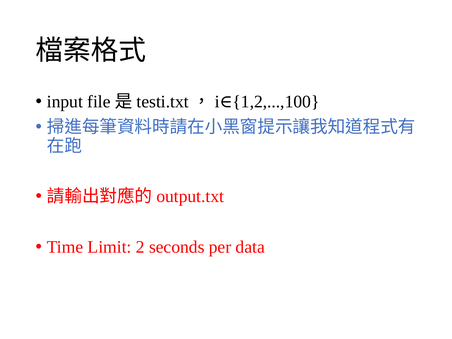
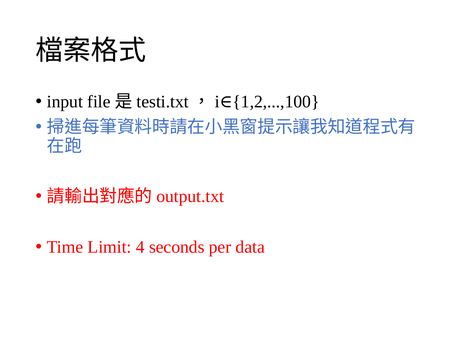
2: 2 -> 4
